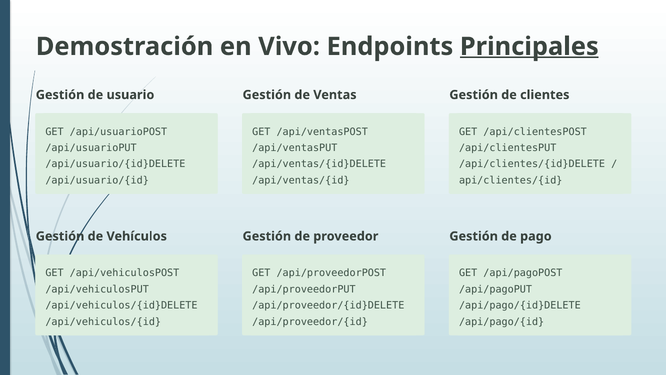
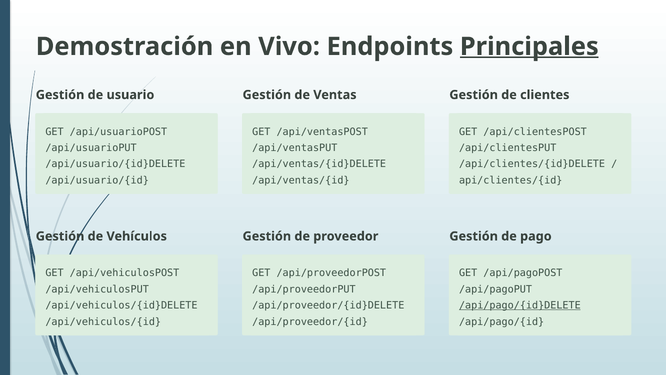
/api/pago/{id}DELETE underline: none -> present
